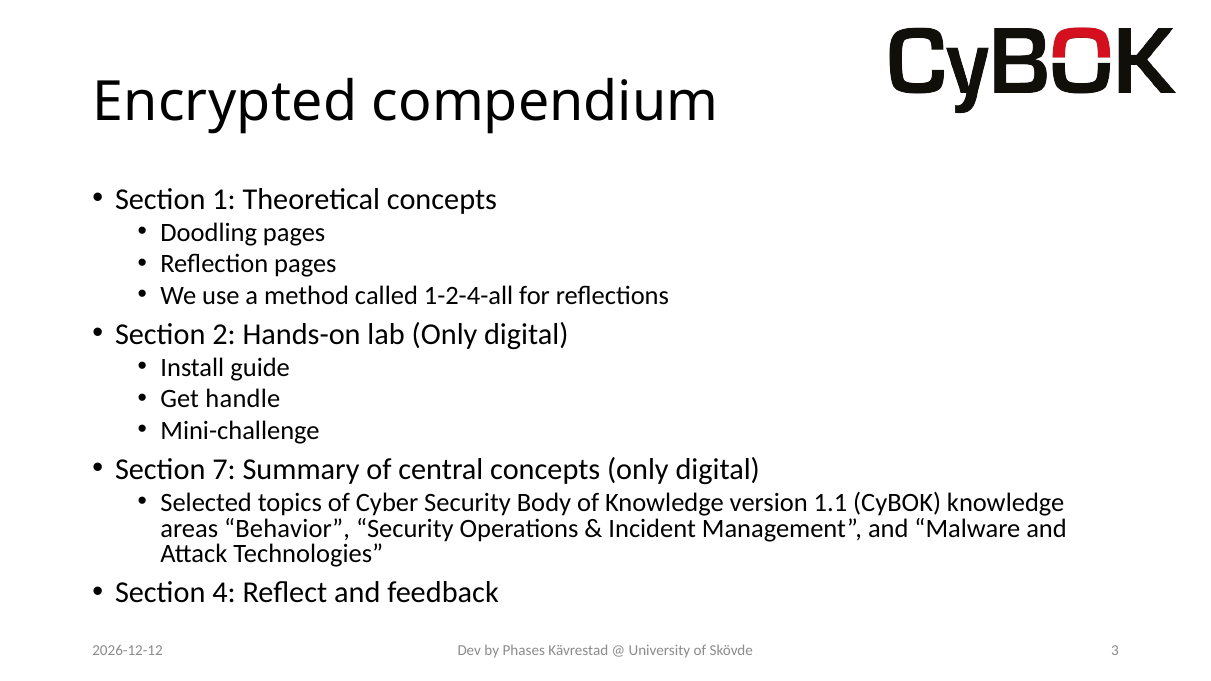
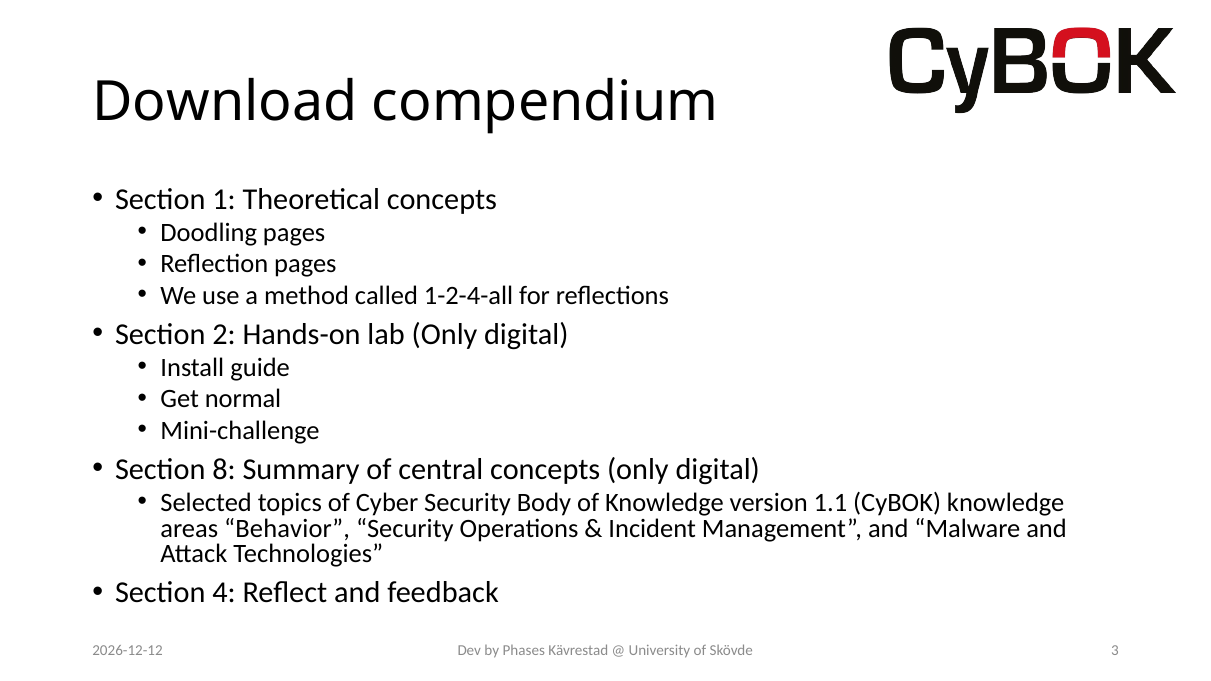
Encrypted: Encrypted -> Download
handle: handle -> normal
7: 7 -> 8
